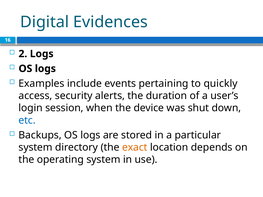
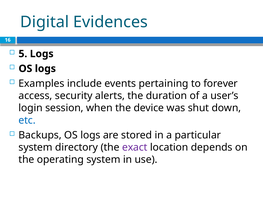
2: 2 -> 5
quickly: quickly -> forever
exact colour: orange -> purple
